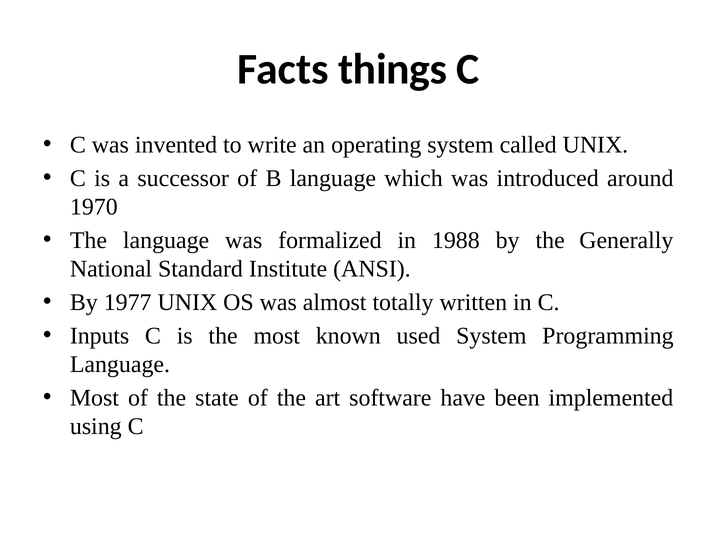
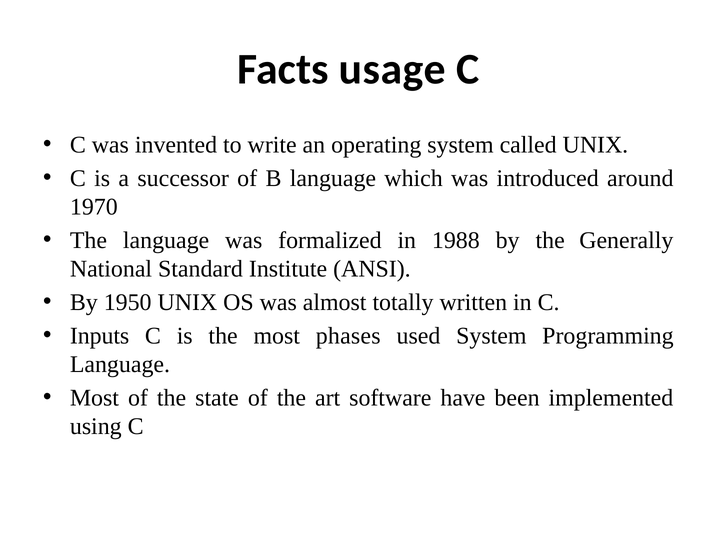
things: things -> usage
1977: 1977 -> 1950
known: known -> phases
